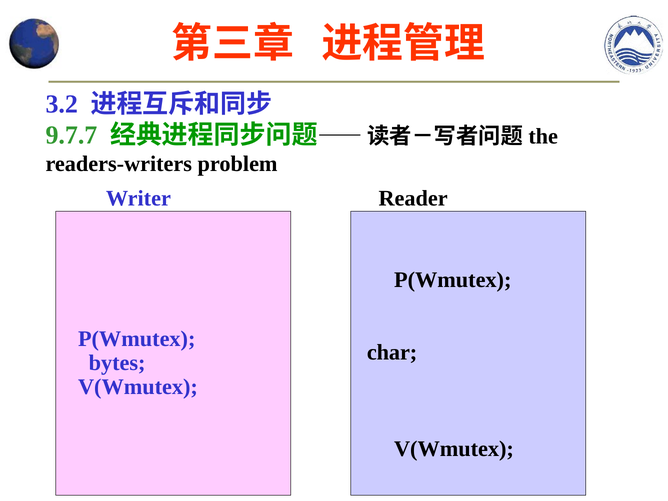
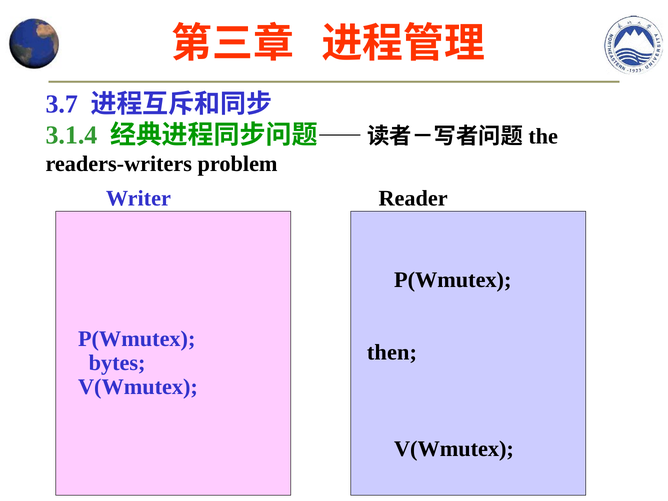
3.2: 3.2 -> 3.7
9.7.7: 9.7.7 -> 3.1.4
char: char -> then
